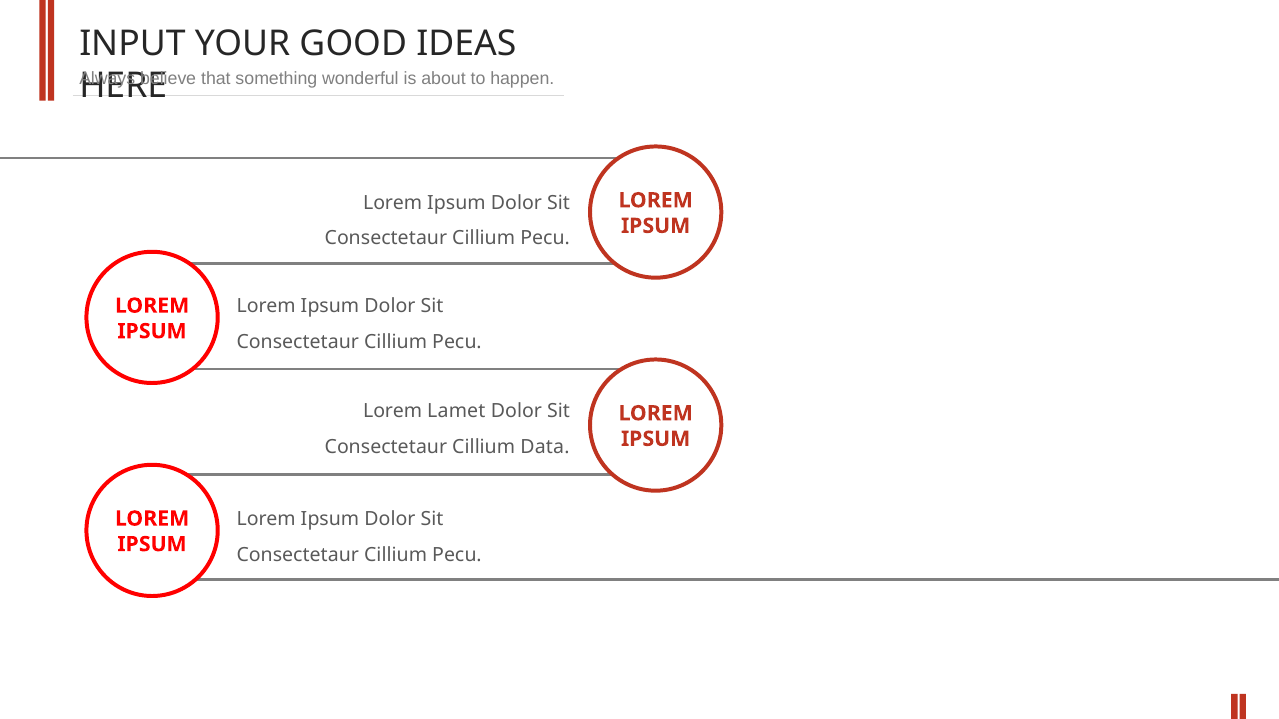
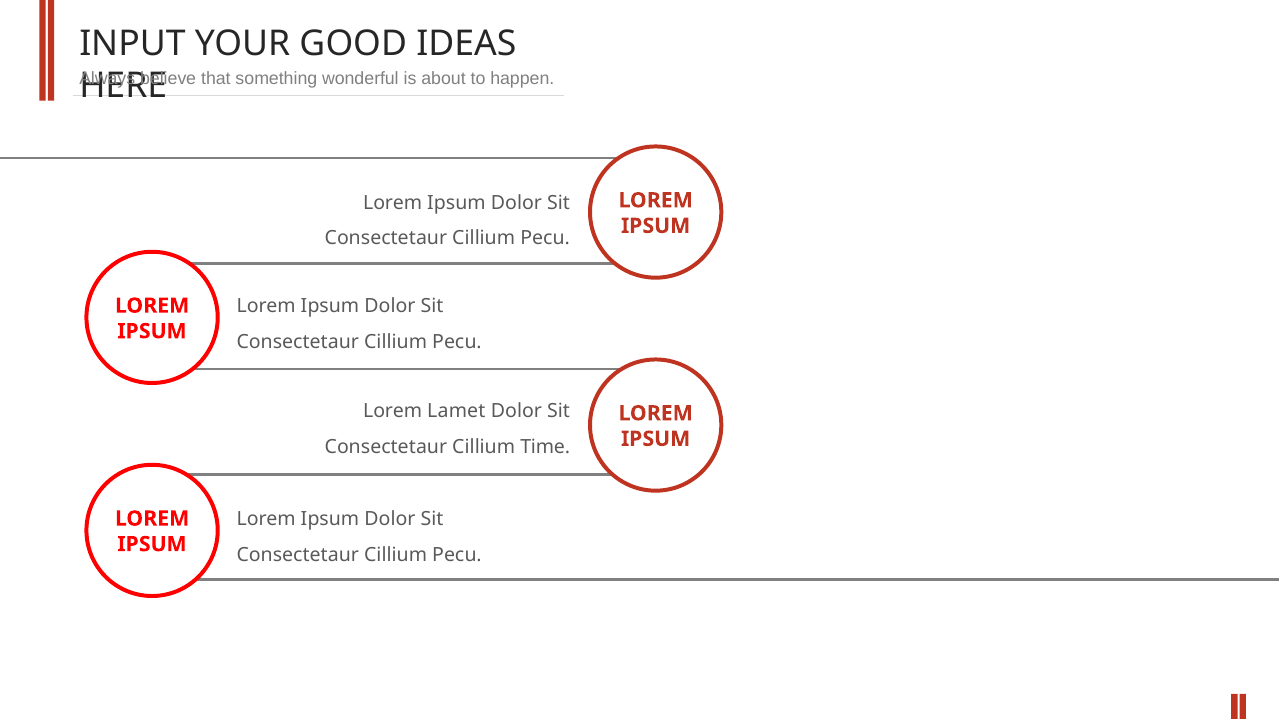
Data: Data -> Time
